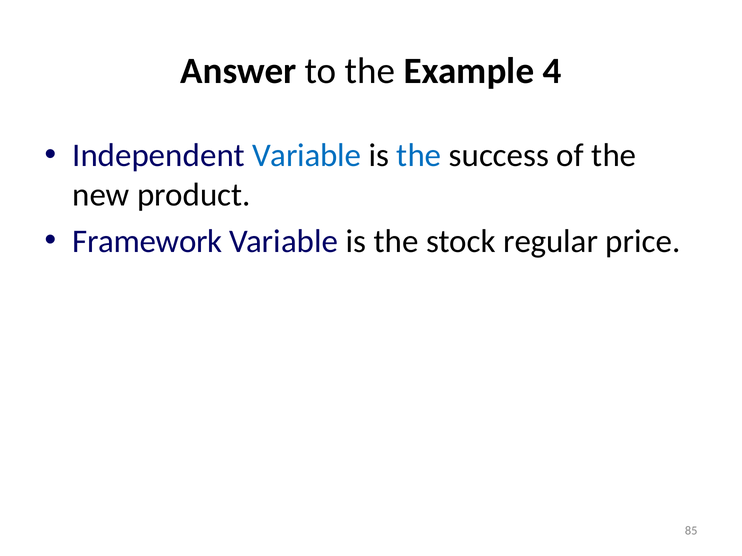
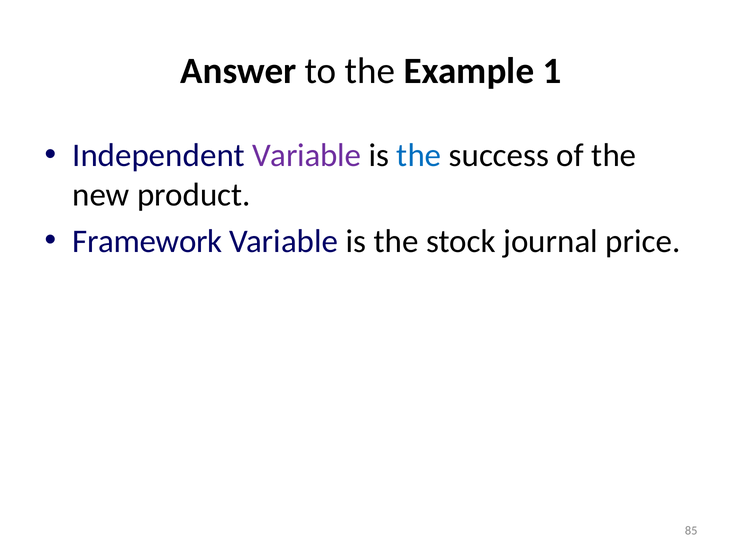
4: 4 -> 1
Variable at (307, 156) colour: blue -> purple
regular: regular -> journal
